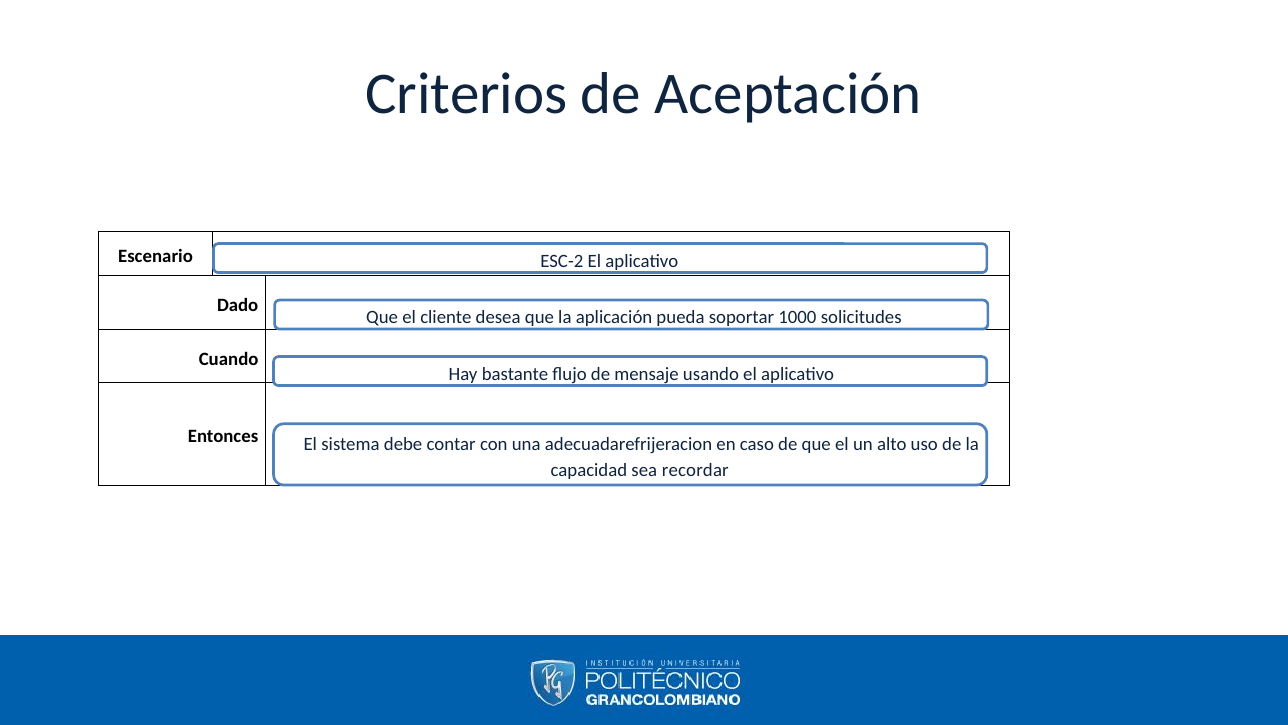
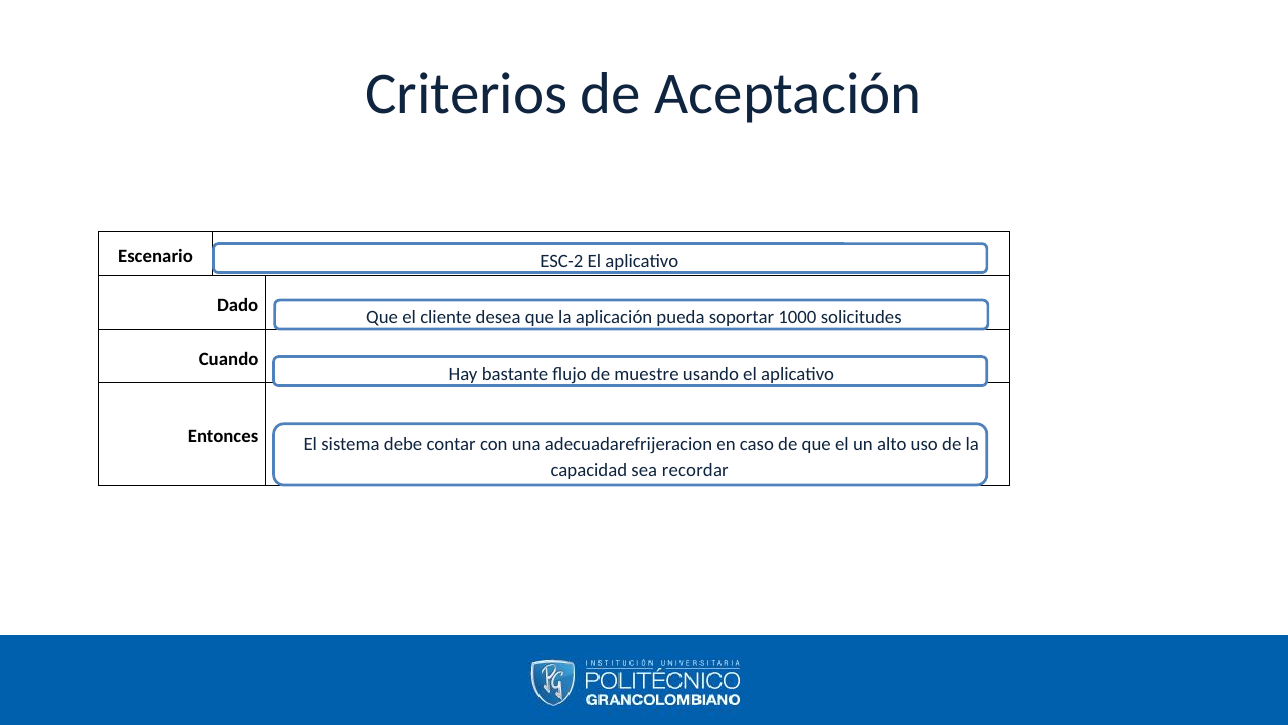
mensaje: mensaje -> muestre
